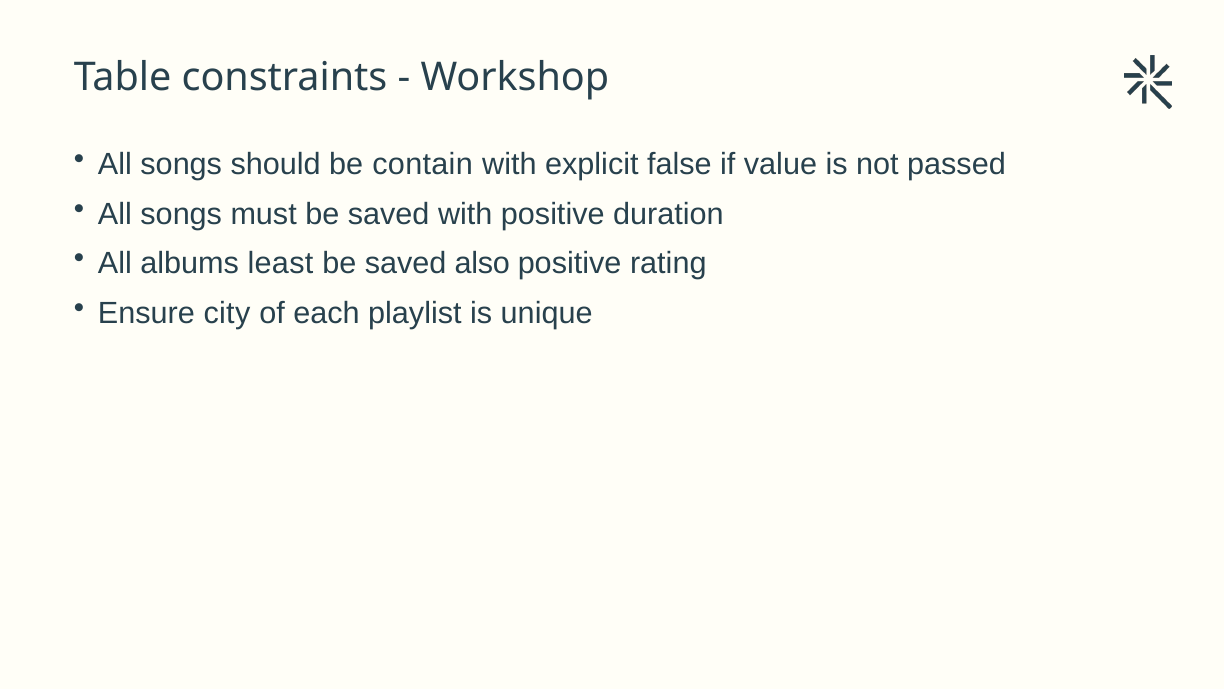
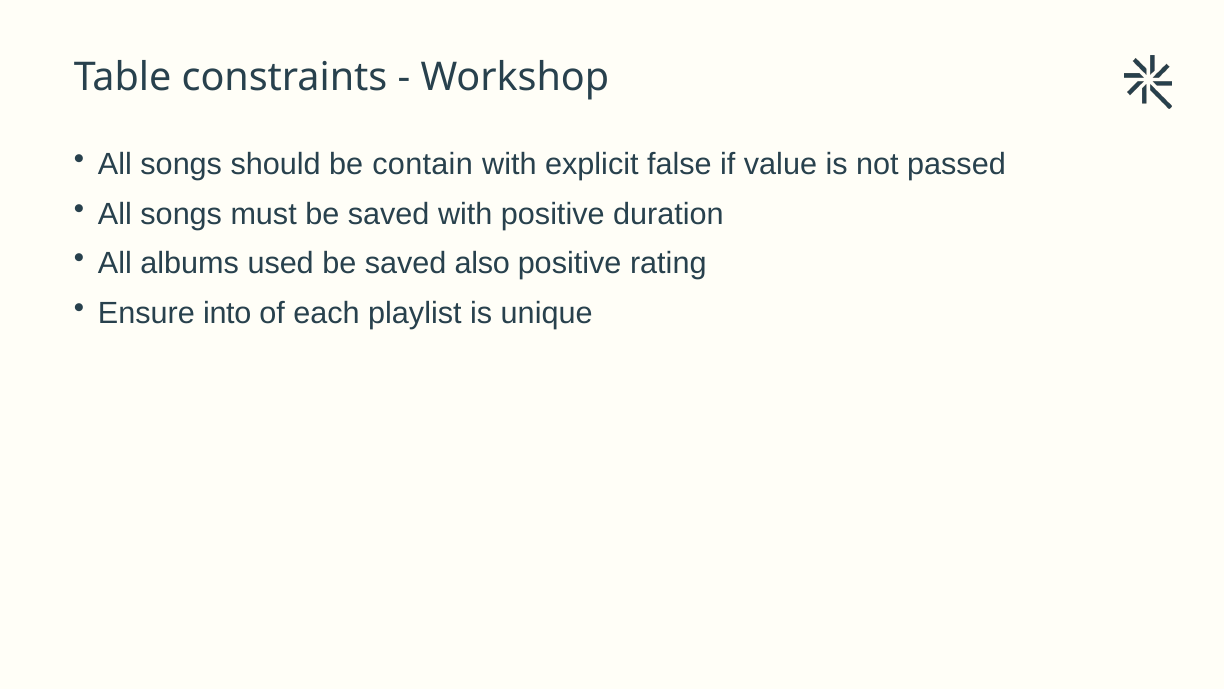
least: least -> used
city: city -> into
